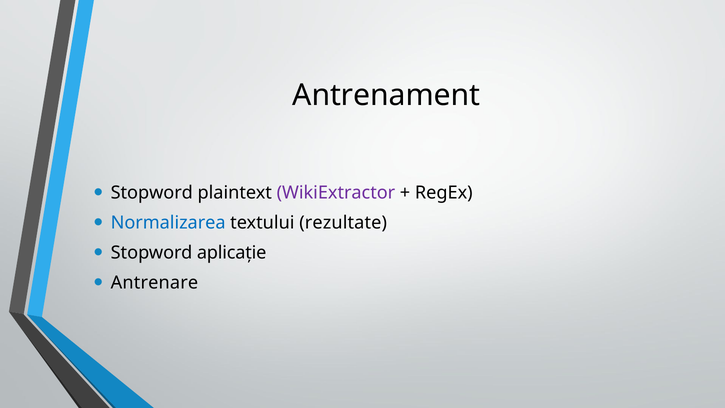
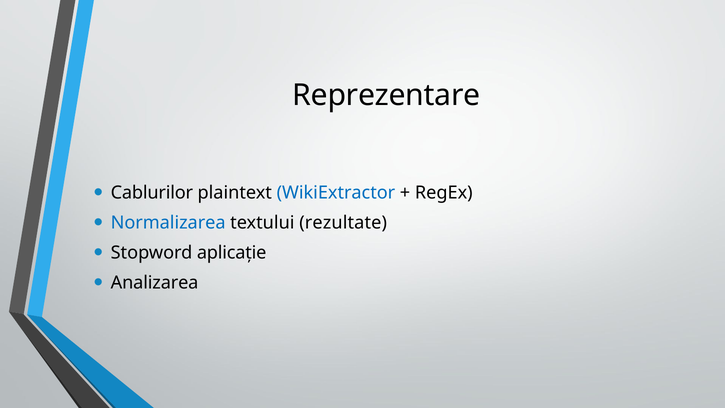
Antrenament: Antrenament -> Reprezentare
Stopword at (152, 193): Stopword -> Cablurilor
WikiExtractor colour: purple -> blue
Antrenare: Antrenare -> Analizarea
